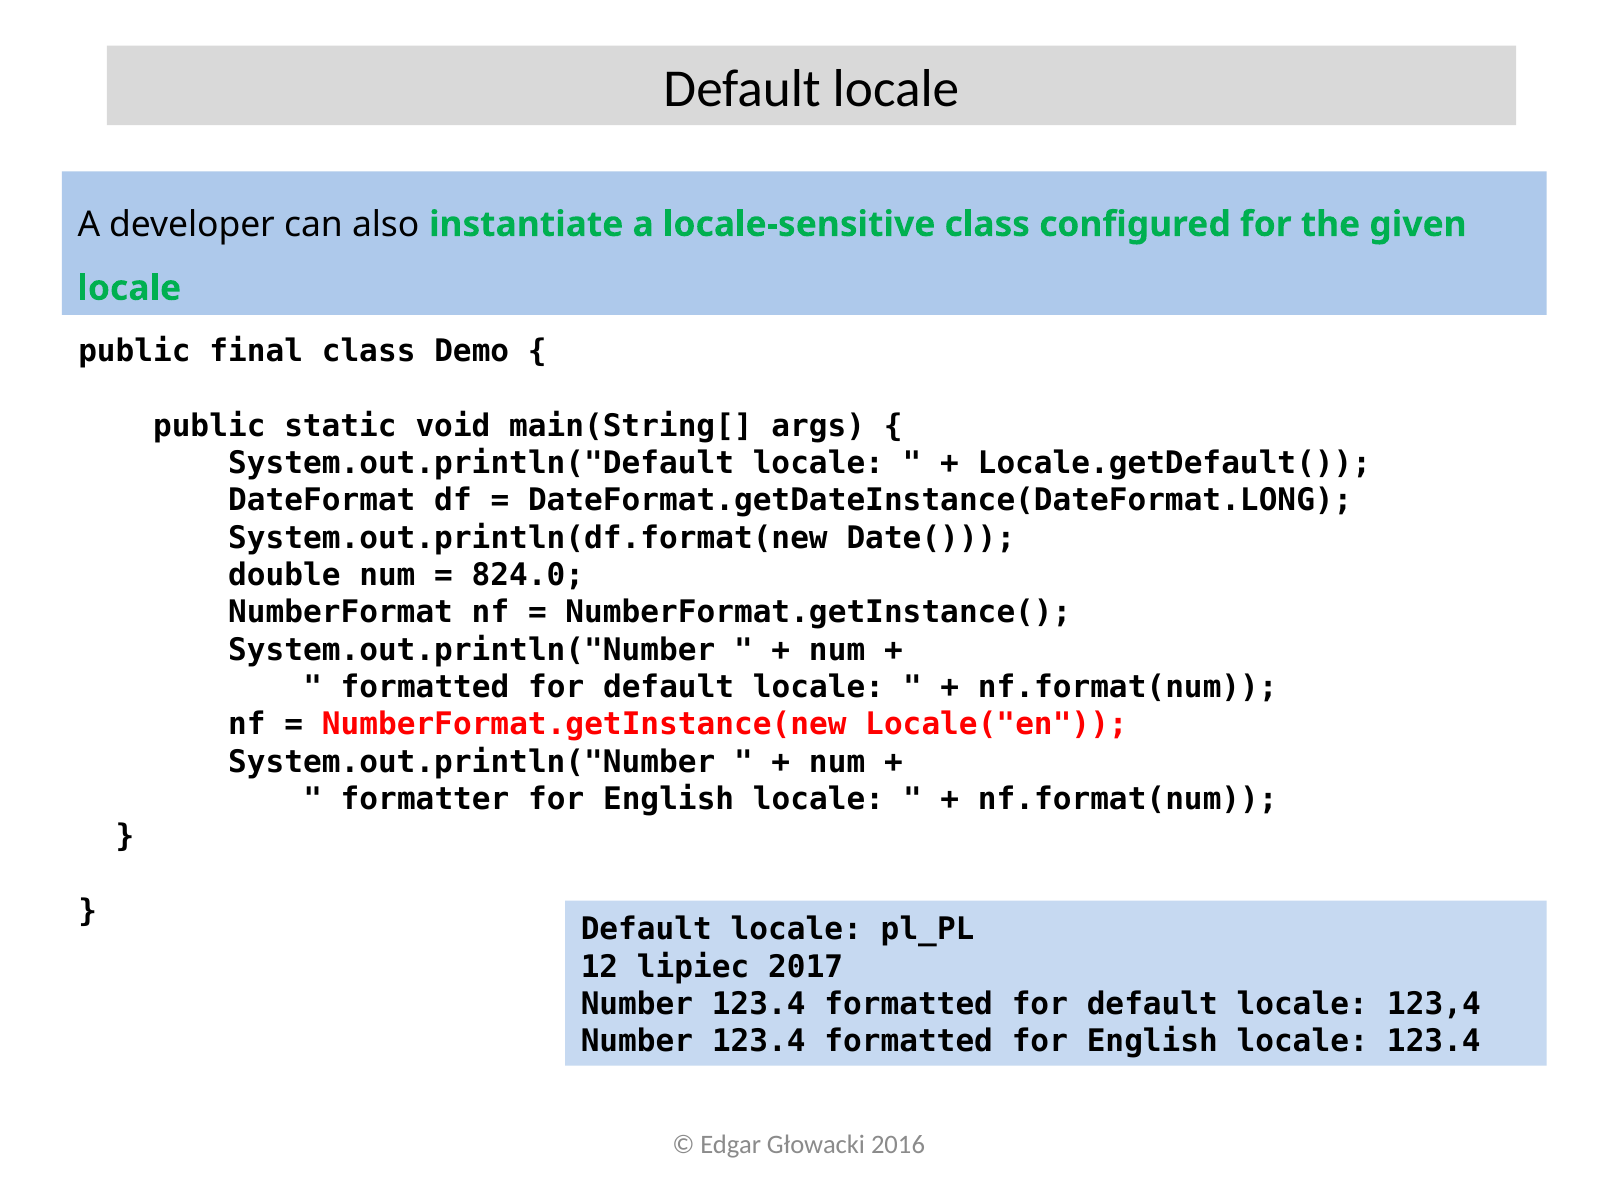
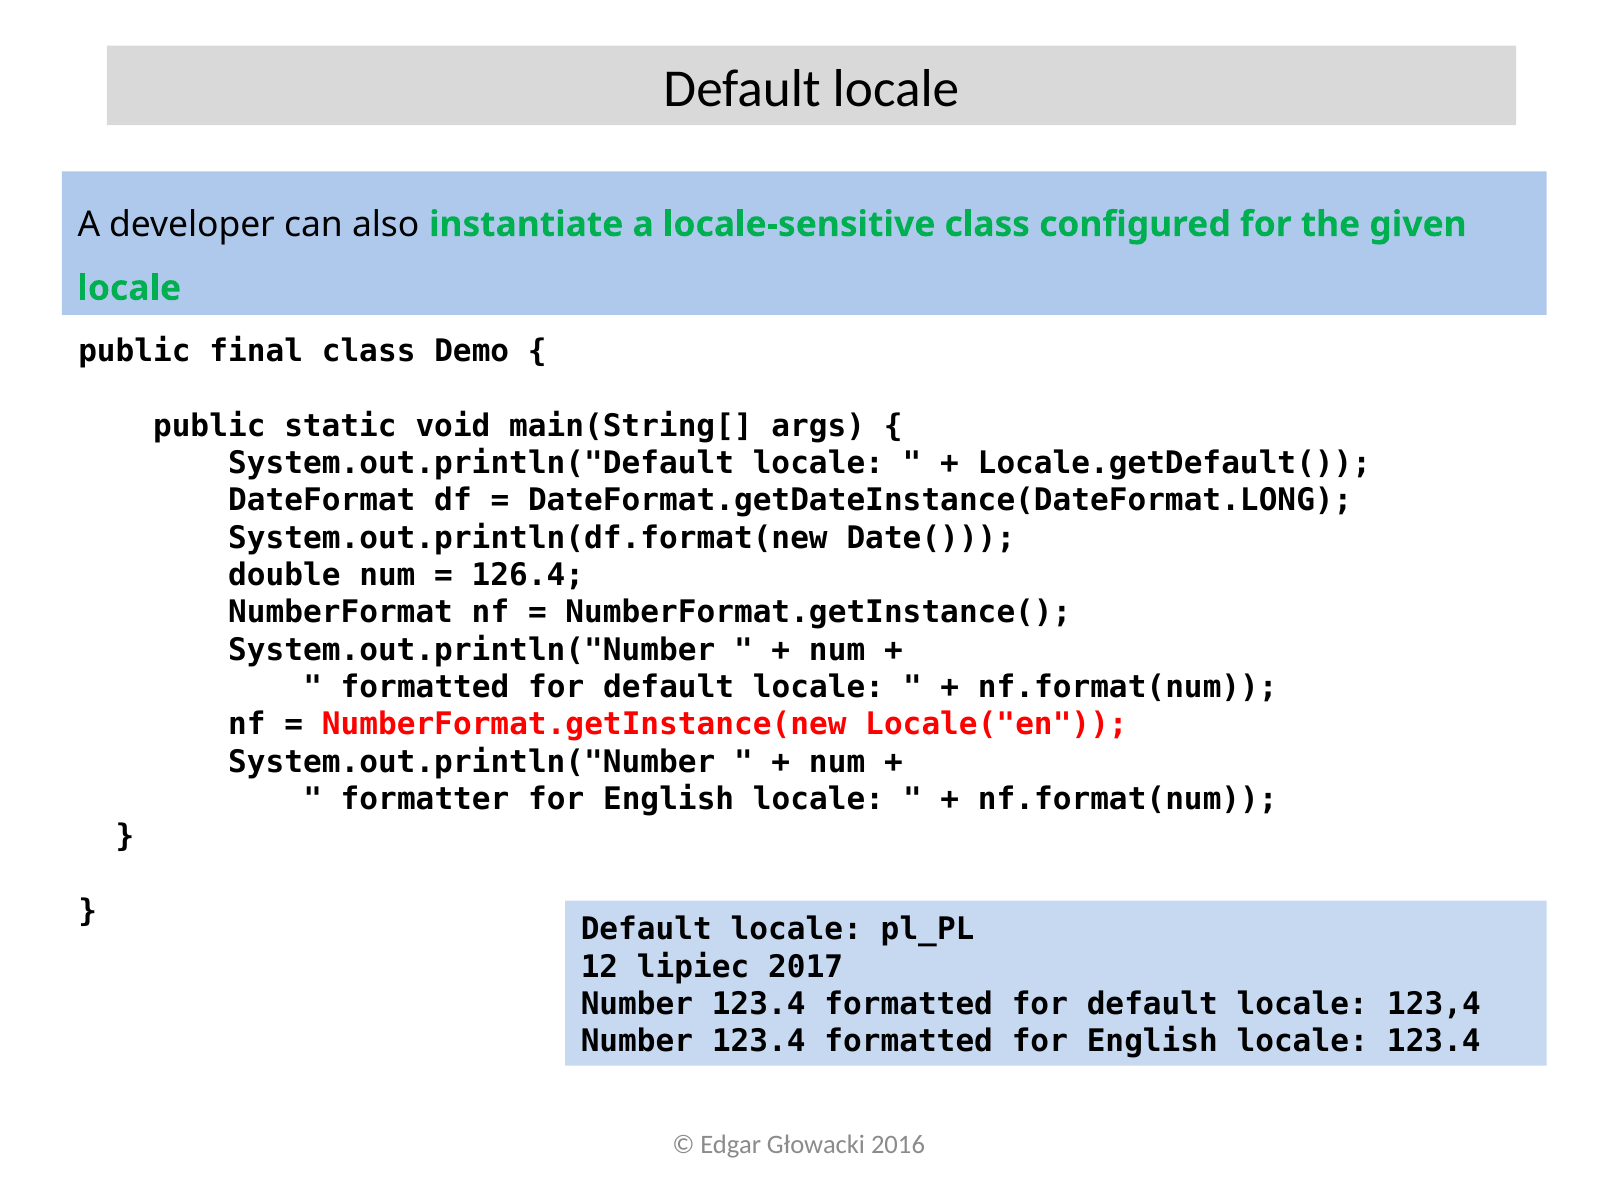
824.0: 824.0 -> 126.4
